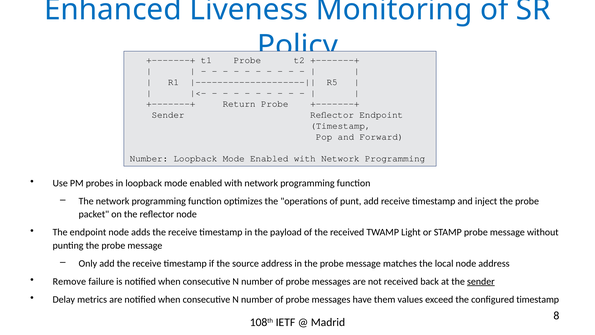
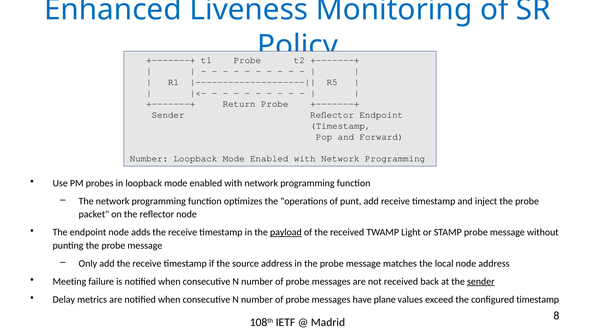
payload underline: none -> present
Remove: Remove -> Meeting
them: them -> plane
